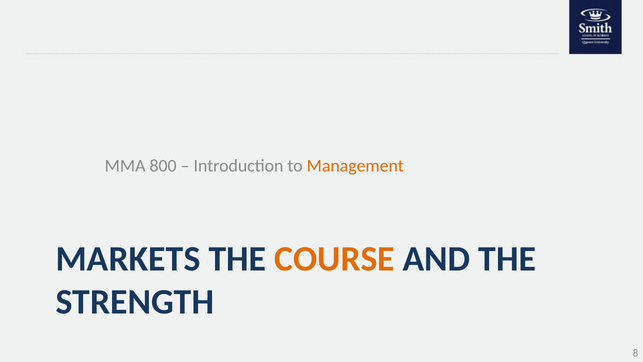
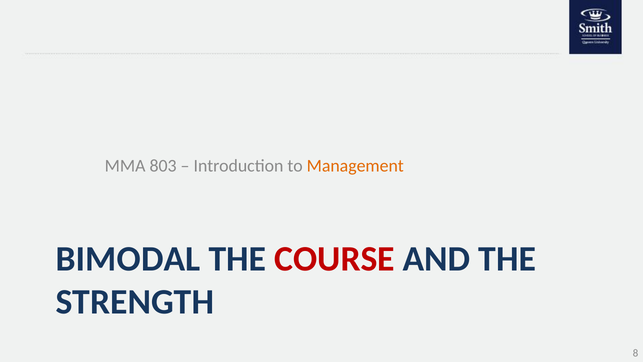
800: 800 -> 803
MARKETS: MARKETS -> BIMODAL
COURSE colour: orange -> red
